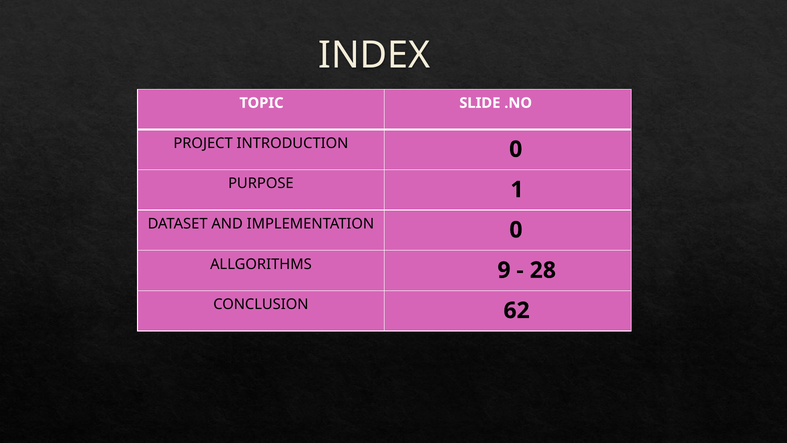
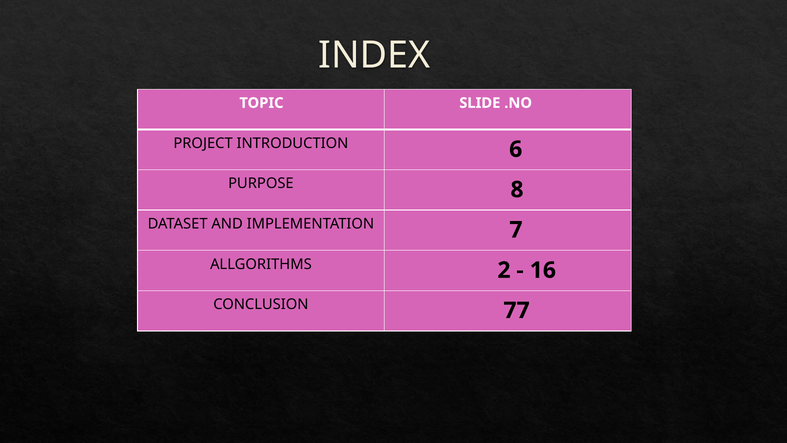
INTRODUCTION 0: 0 -> 6
1: 1 -> 8
IMPLEMENTATION 0: 0 -> 7
9: 9 -> 2
28: 28 -> 16
62: 62 -> 77
